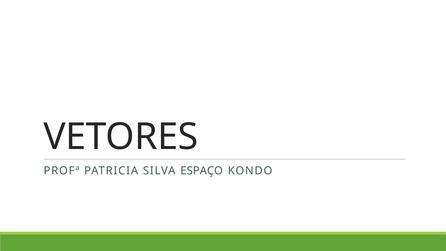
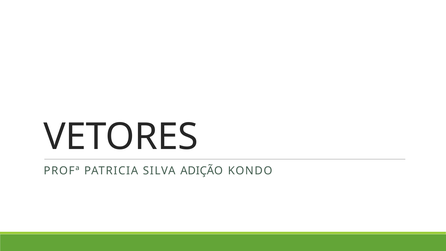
ESPAÇO: ESPAÇO -> ADIÇÃO
